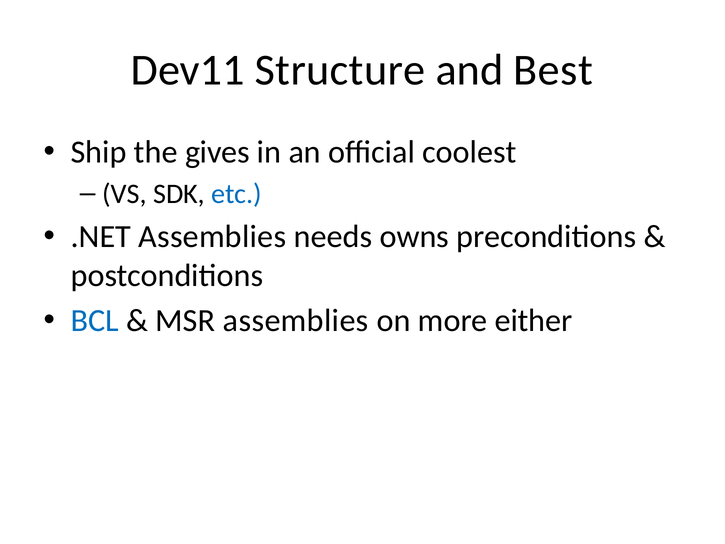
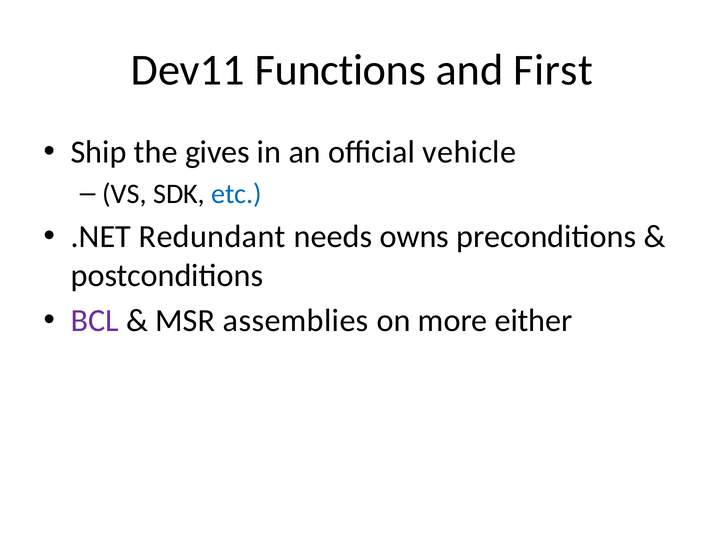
Structure: Structure -> Functions
Best: Best -> First
coolest: coolest -> vehicle
.NET Assemblies: Assemblies -> Redundant
BCL colour: blue -> purple
